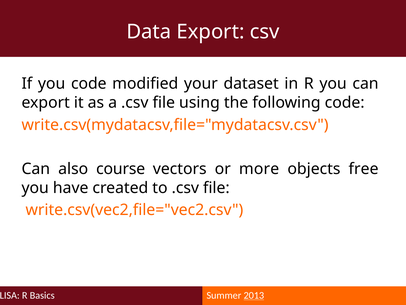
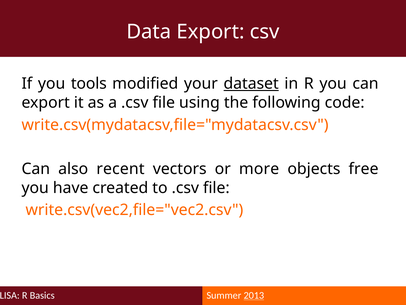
you code: code -> tools
dataset underline: none -> present
course: course -> recent
